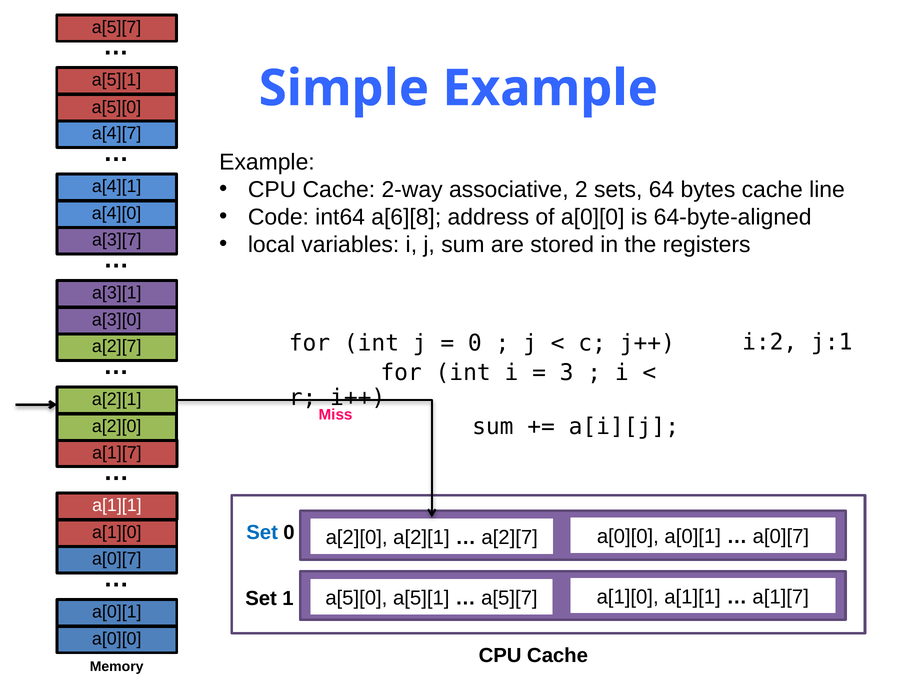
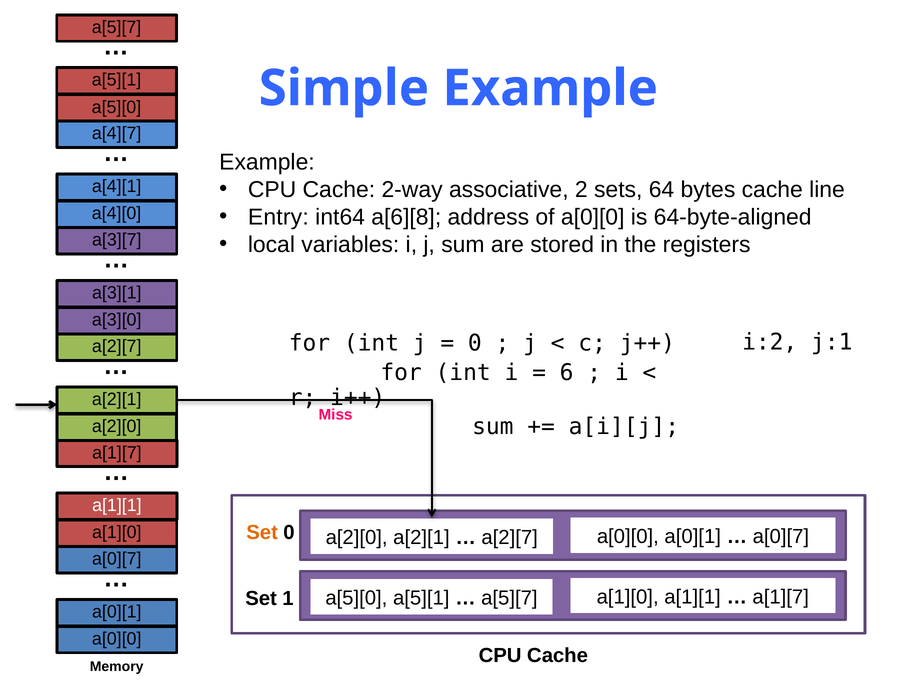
Code: Code -> Entry
3: 3 -> 6
Set at (262, 533) colour: blue -> orange
